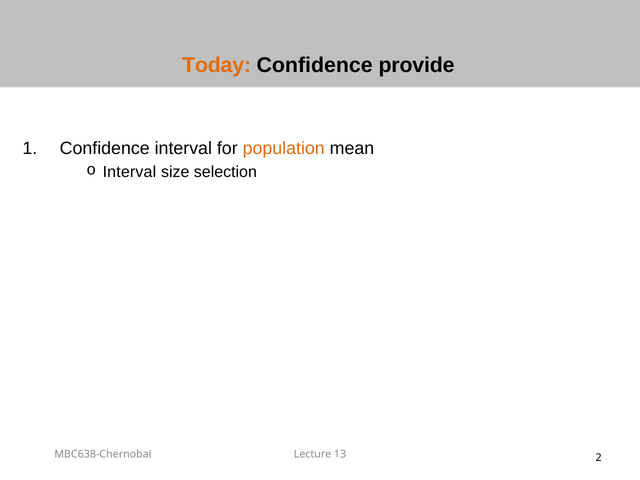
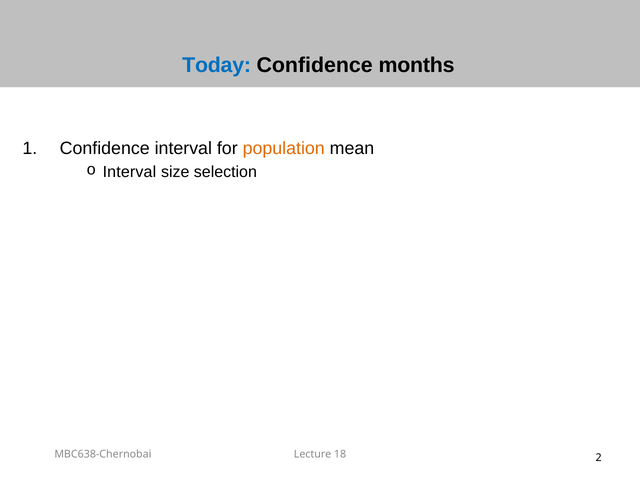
Today colour: orange -> blue
provide: provide -> months
13: 13 -> 18
